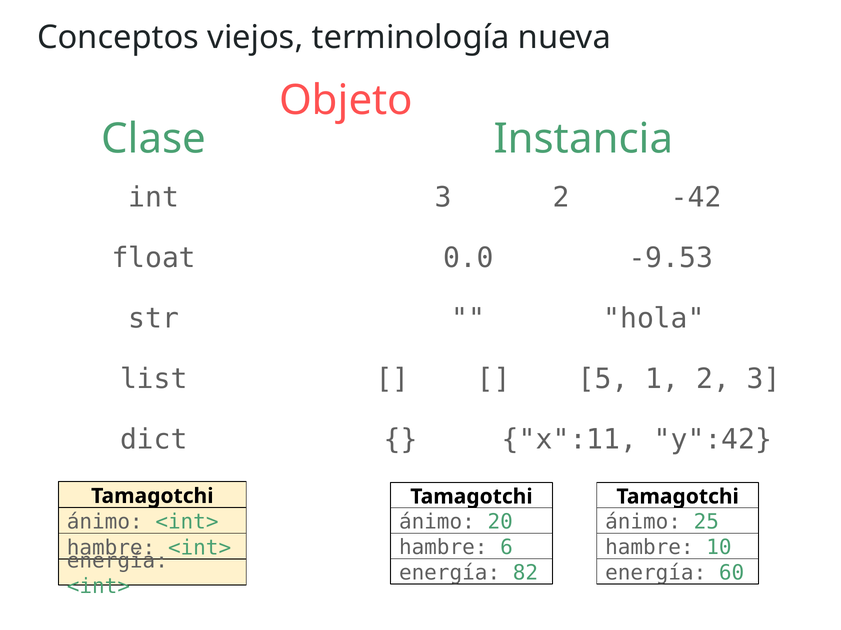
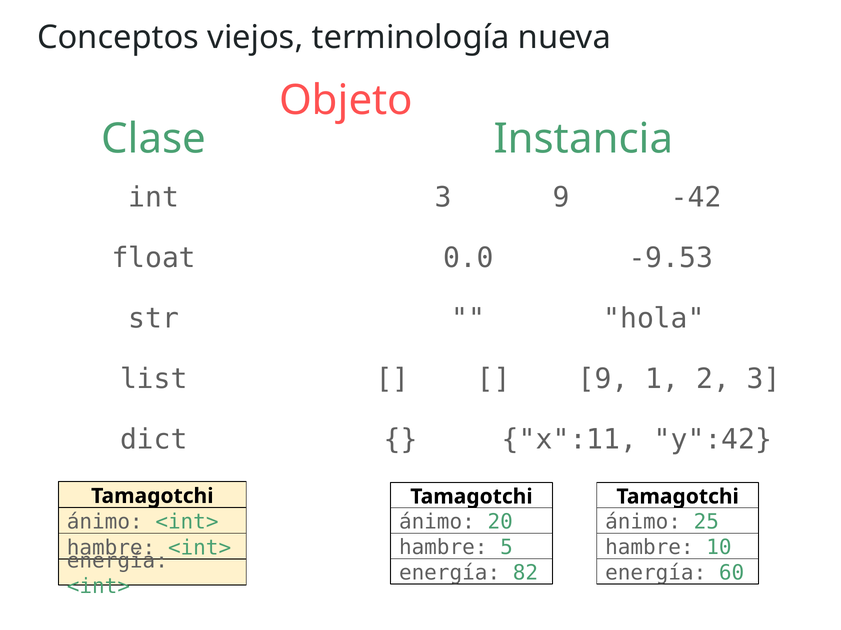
3 2: 2 -> 9
5 at (603, 379): 5 -> 9
6: 6 -> 5
